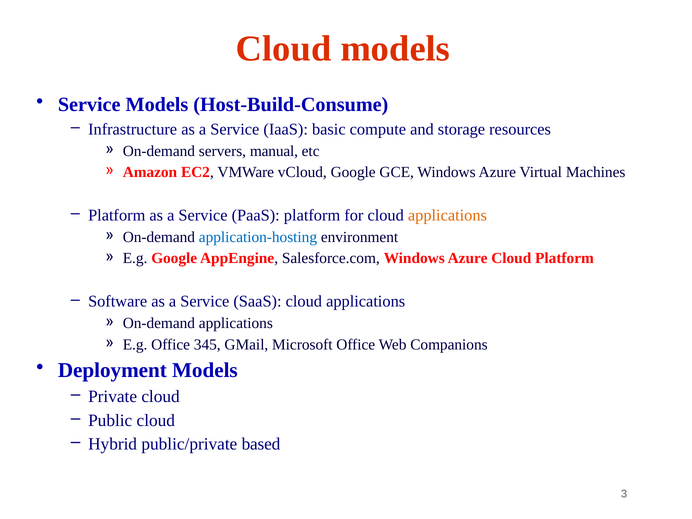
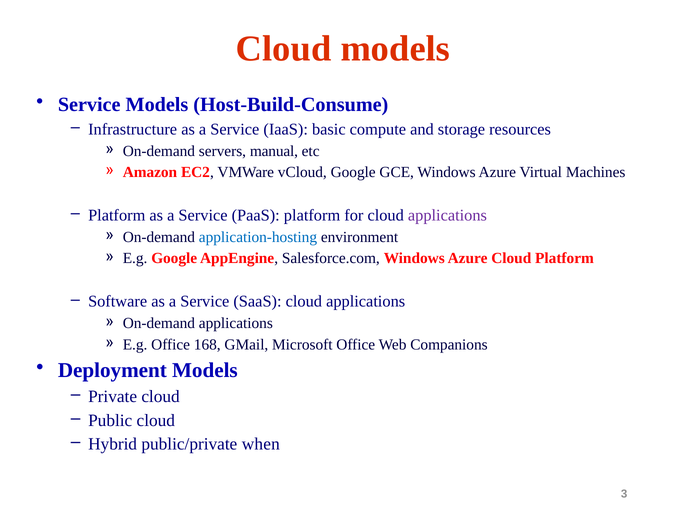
applications at (447, 215) colour: orange -> purple
345: 345 -> 168
based: based -> when
